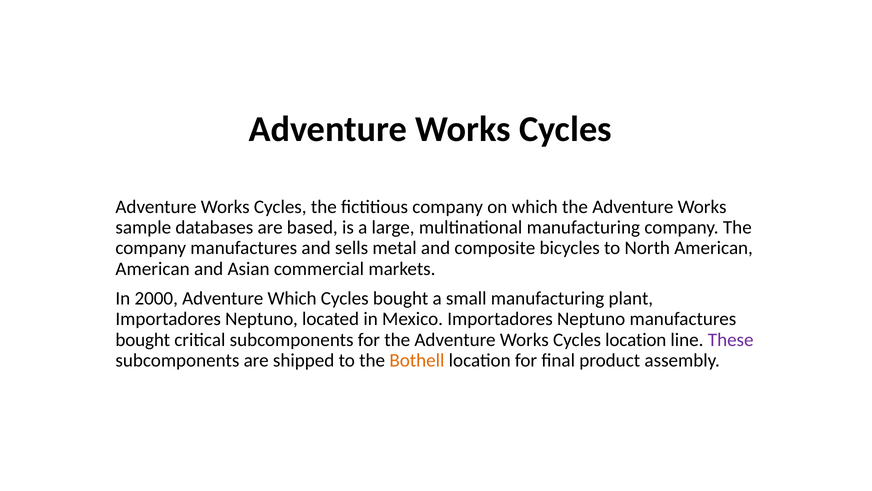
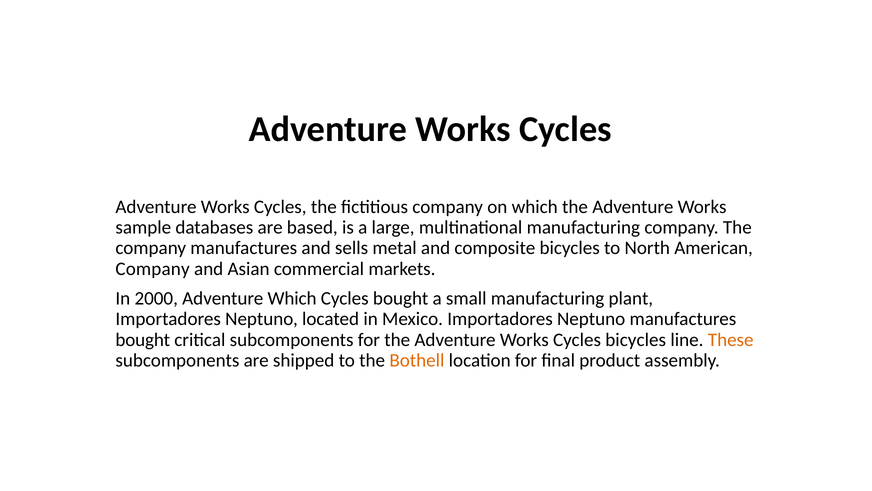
American at (153, 269): American -> Company
Cycles location: location -> bicycles
These colour: purple -> orange
